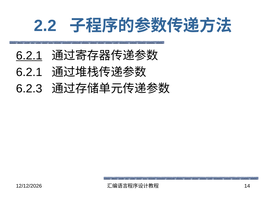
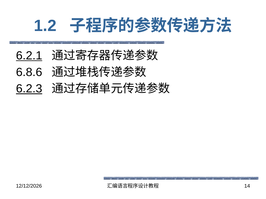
2.2: 2.2 -> 1.2
6.2.1 at (29, 72): 6.2.1 -> 6.8.6
6.2.3 underline: none -> present
